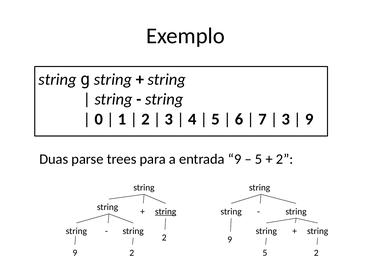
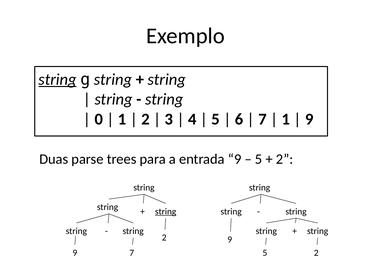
string at (58, 80) underline: none -> present
3 at (286, 119): 3 -> 1
9 2: 2 -> 7
